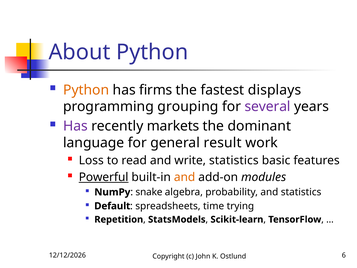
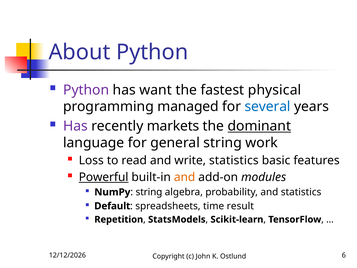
Python at (86, 90) colour: orange -> purple
firms: firms -> want
displays: displays -> physical
grouping: grouping -> managed
several colour: purple -> blue
dominant underline: none -> present
general result: result -> string
snake at (149, 192): snake -> string
trying: trying -> result
